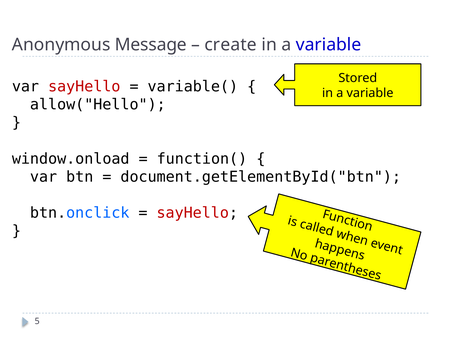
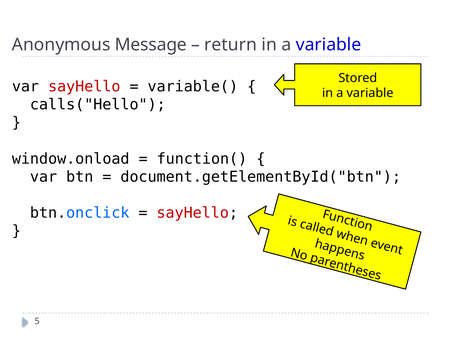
create: create -> return
allow("Hello: allow("Hello -> calls("Hello
